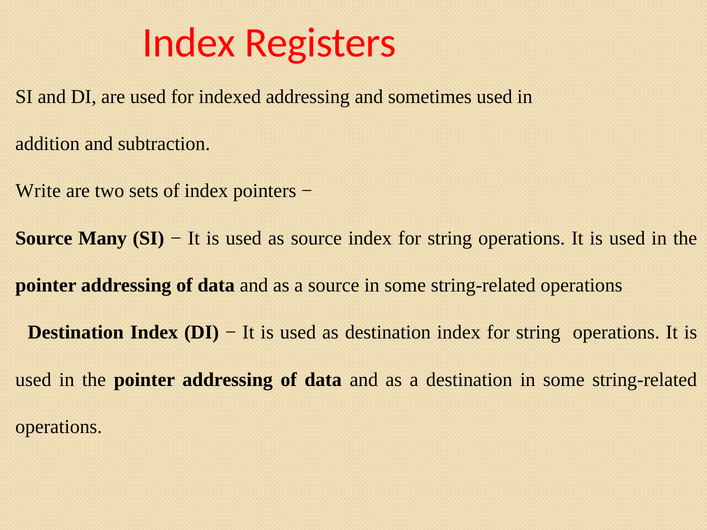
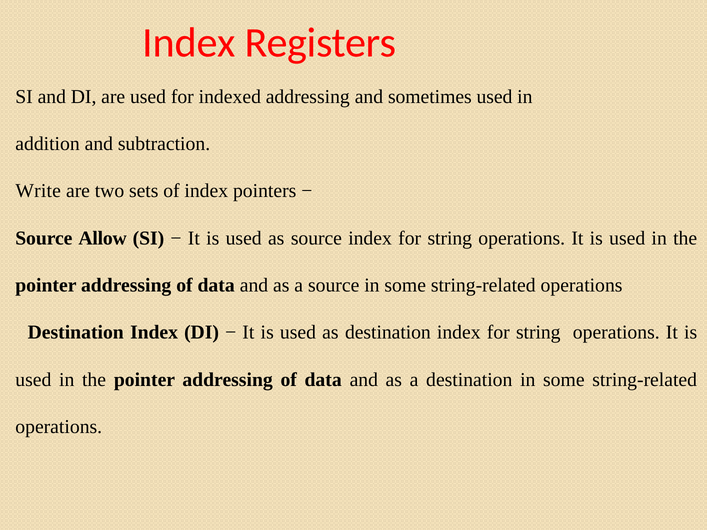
Many: Many -> Allow
